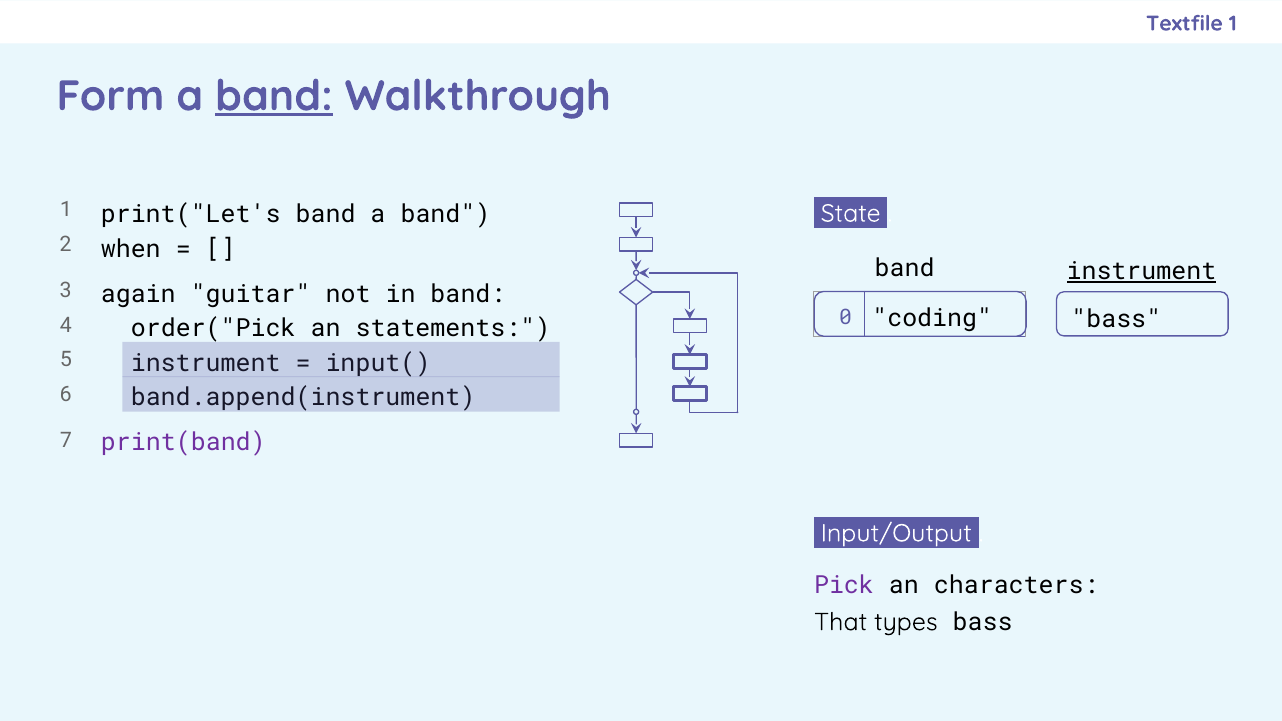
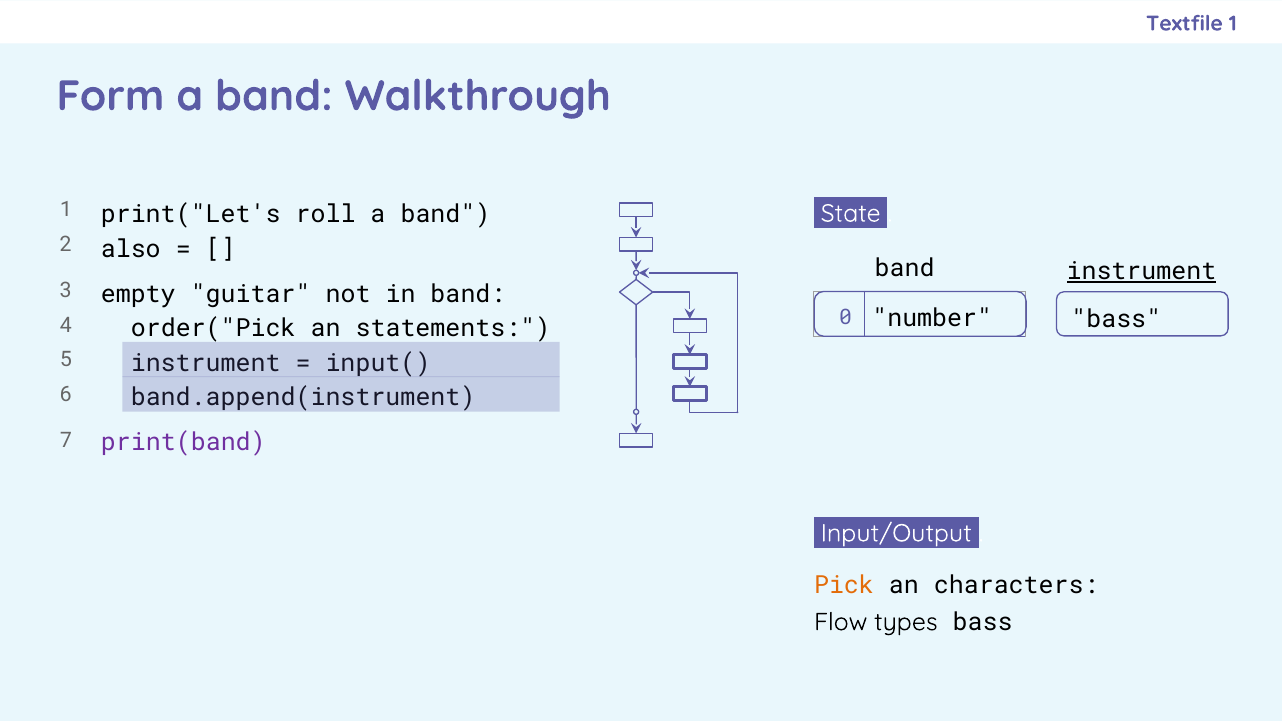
band at (274, 96) underline: present -> none
print("Let's band: band -> roll
when: when -> also
again: again -> empty
coding: coding -> number
Pick colour: purple -> orange
That: That -> Flow
